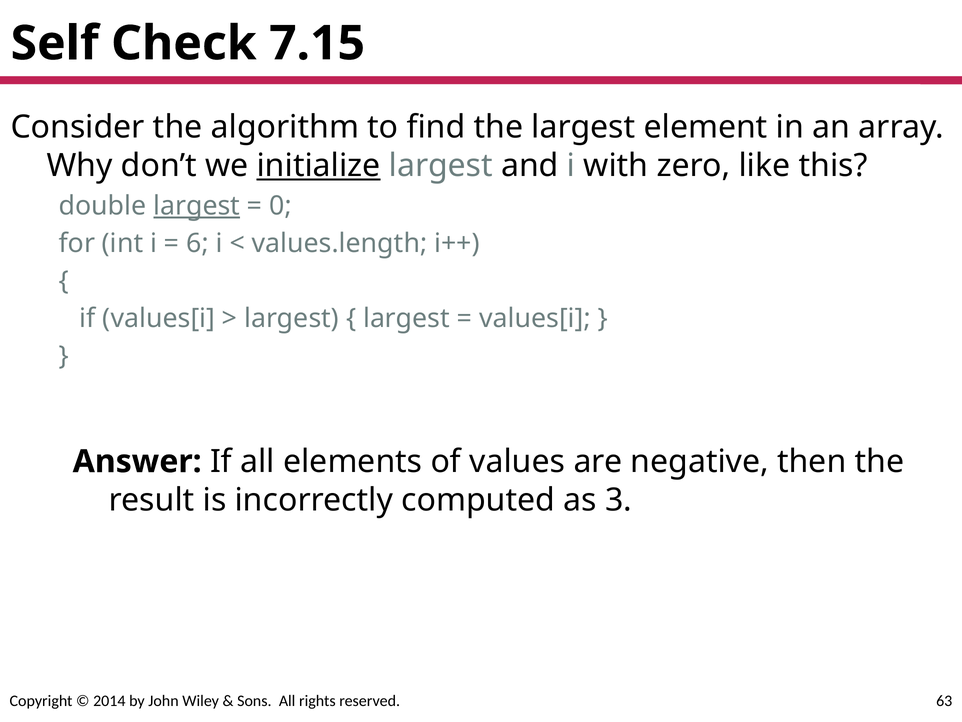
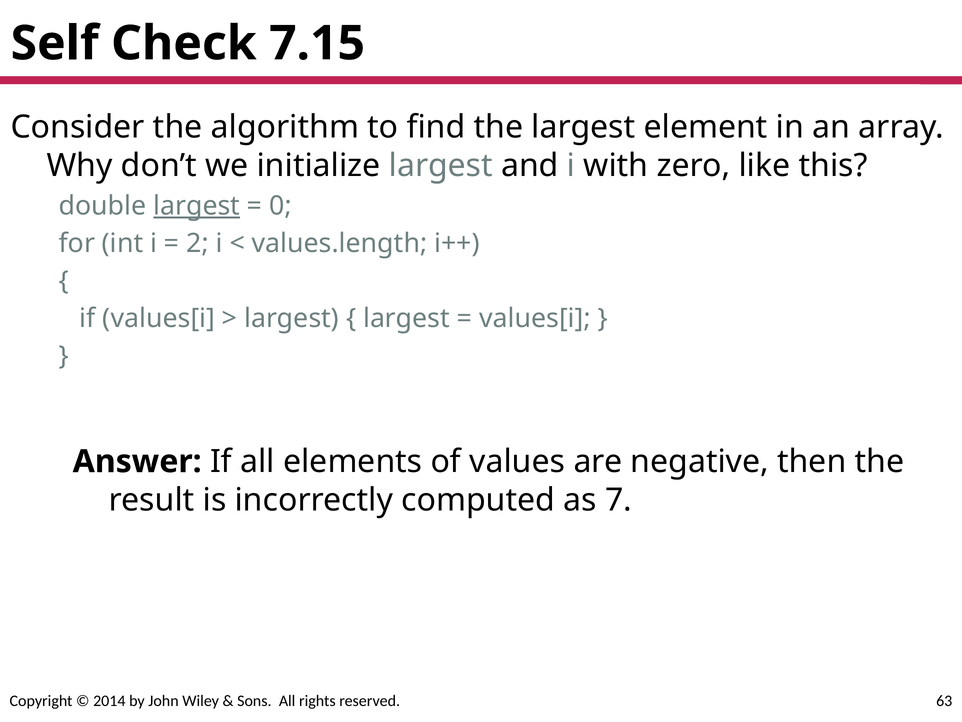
initialize underline: present -> none
6: 6 -> 2
3: 3 -> 7
